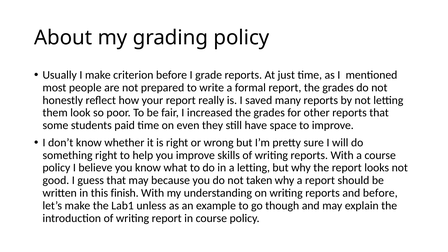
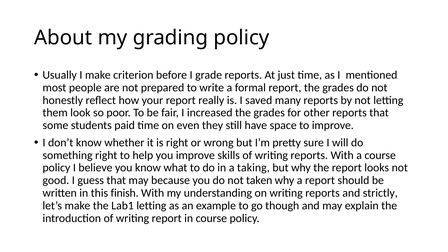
a letting: letting -> taking
and before: before -> strictly
Lab1 unless: unless -> letting
